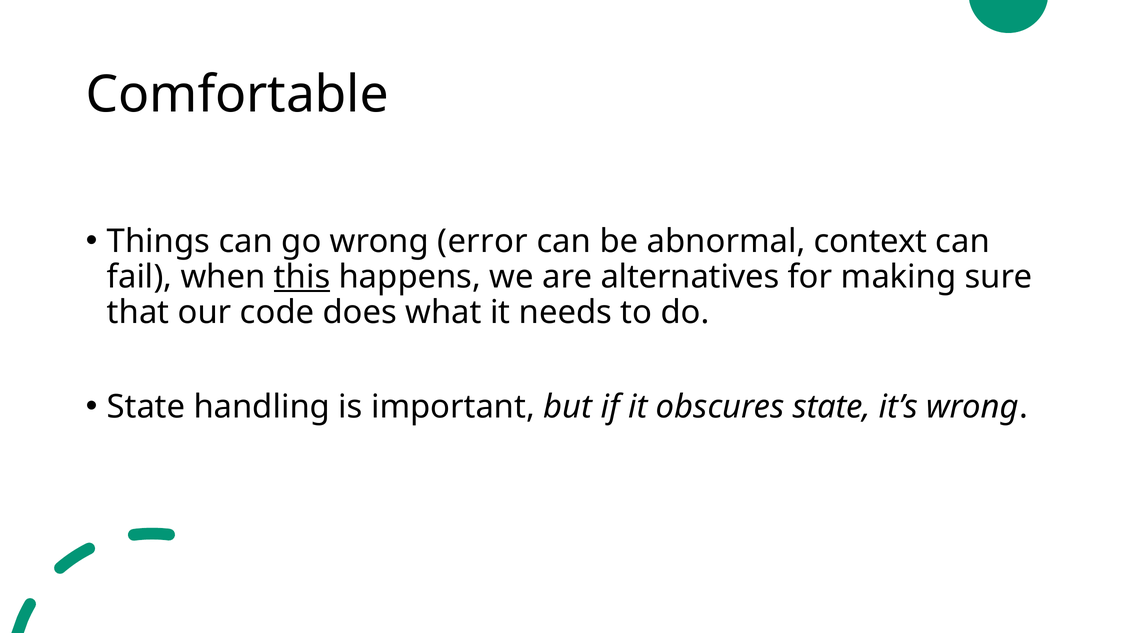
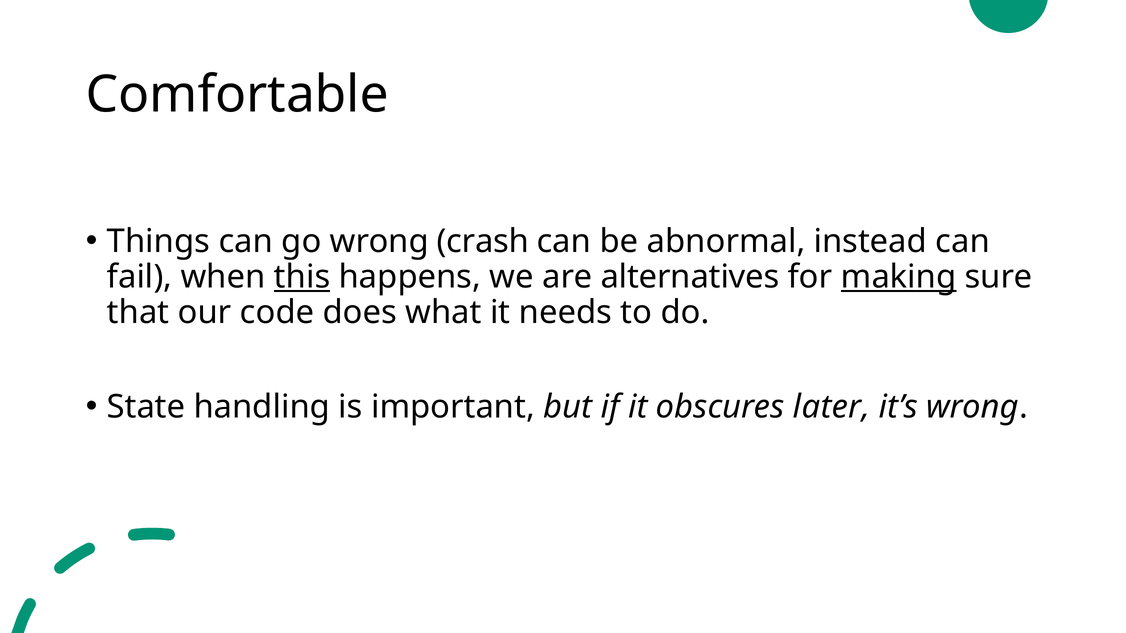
error: error -> crash
context: context -> instead
making underline: none -> present
obscures state: state -> later
